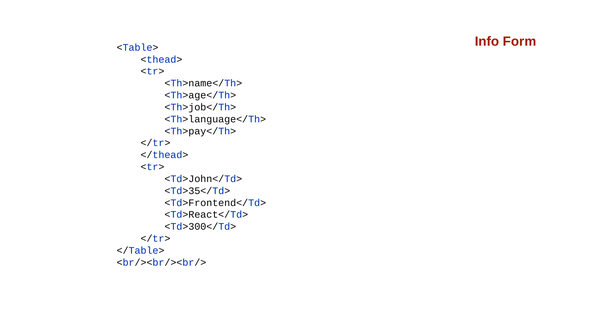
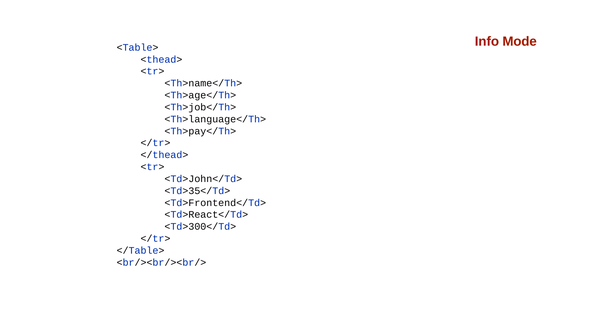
Form: Form -> Mode
